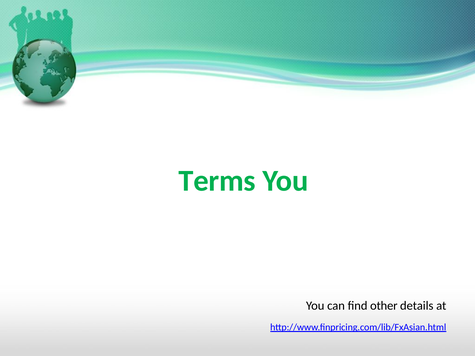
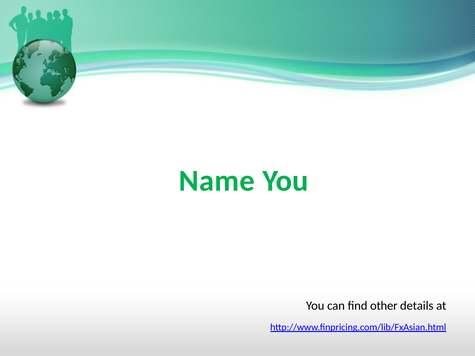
Terms: Terms -> Name
